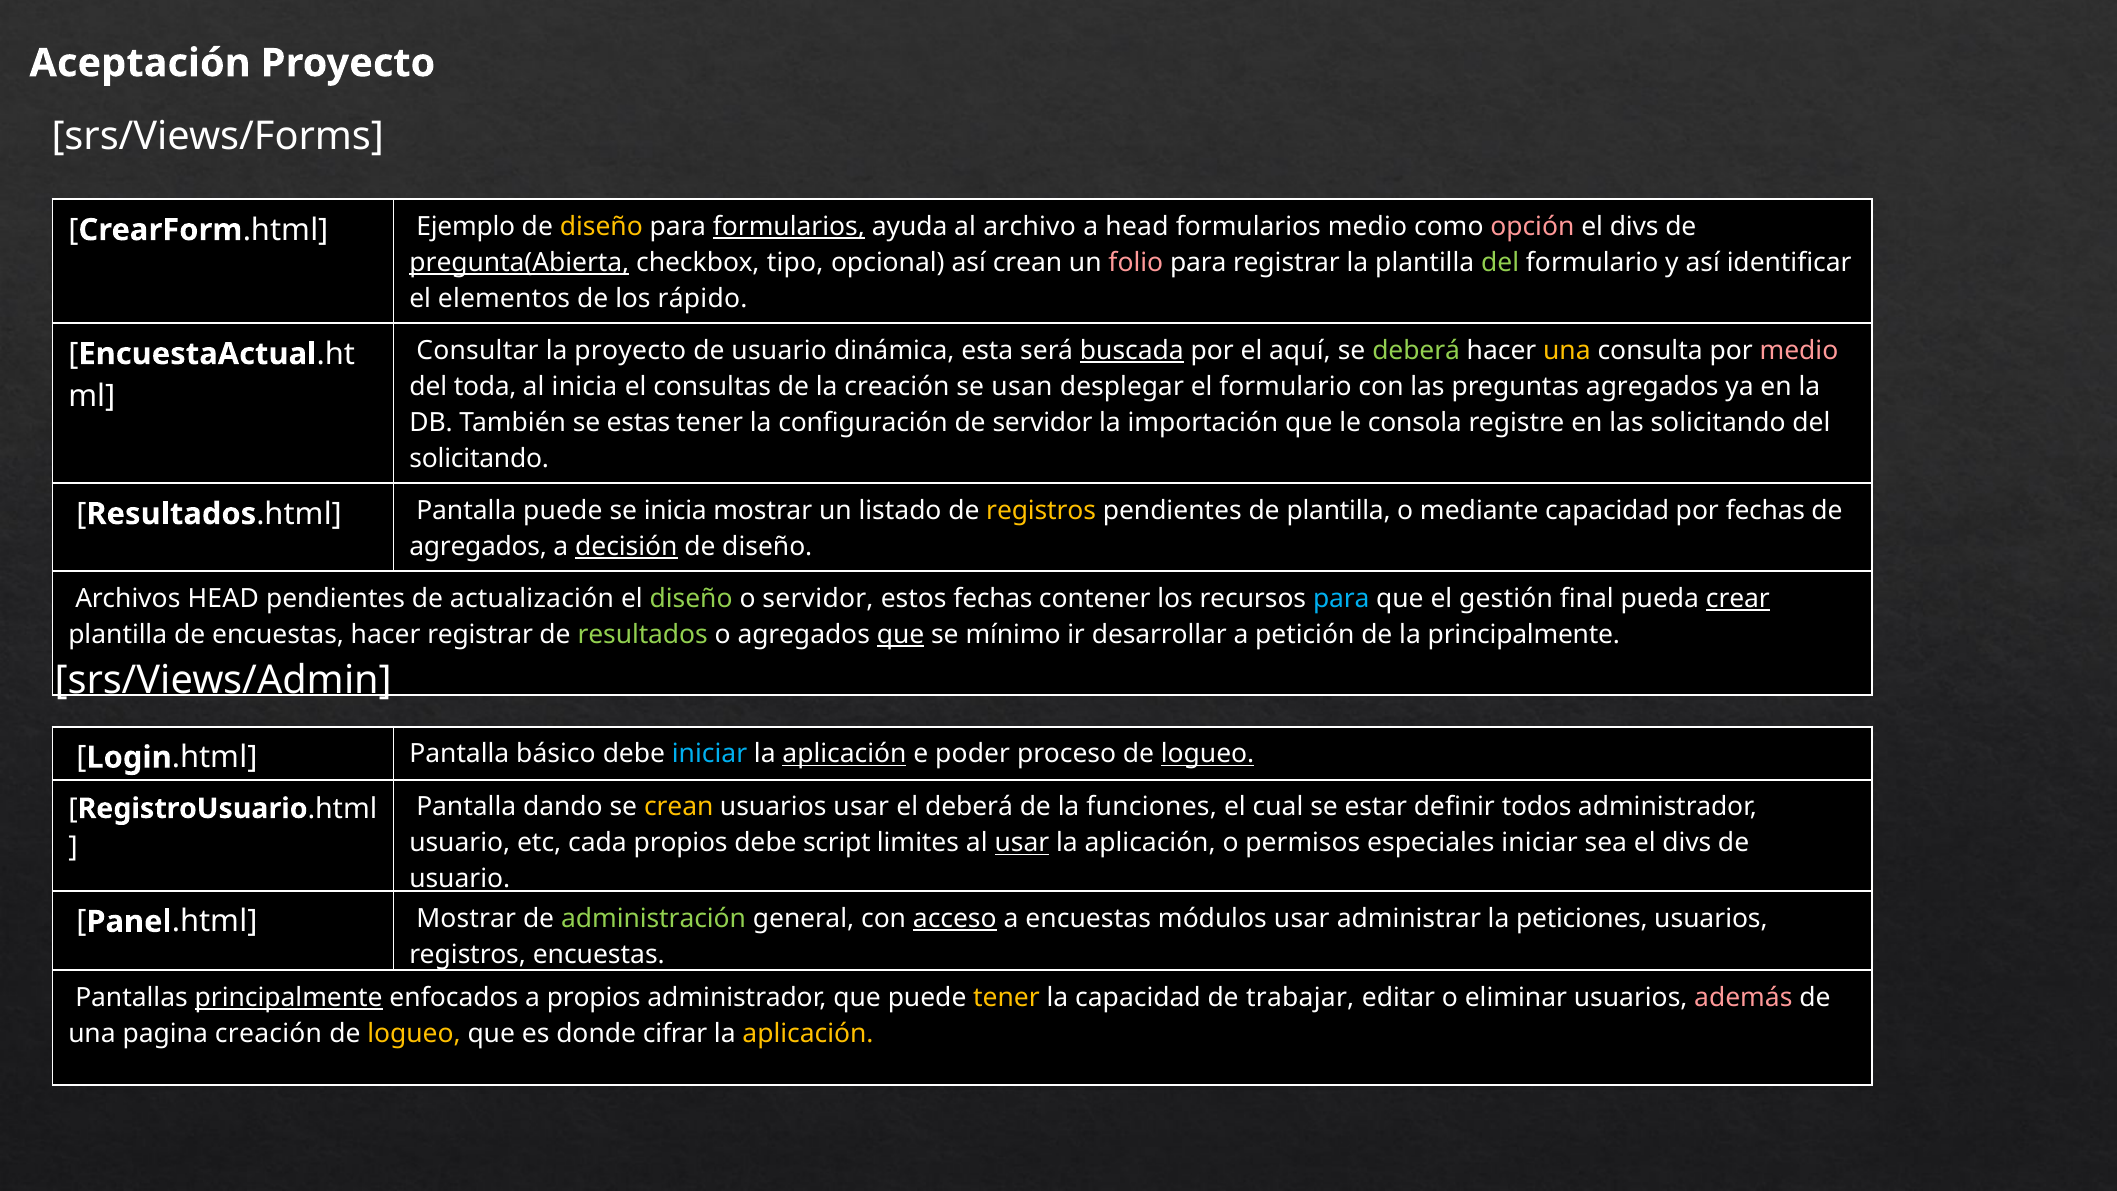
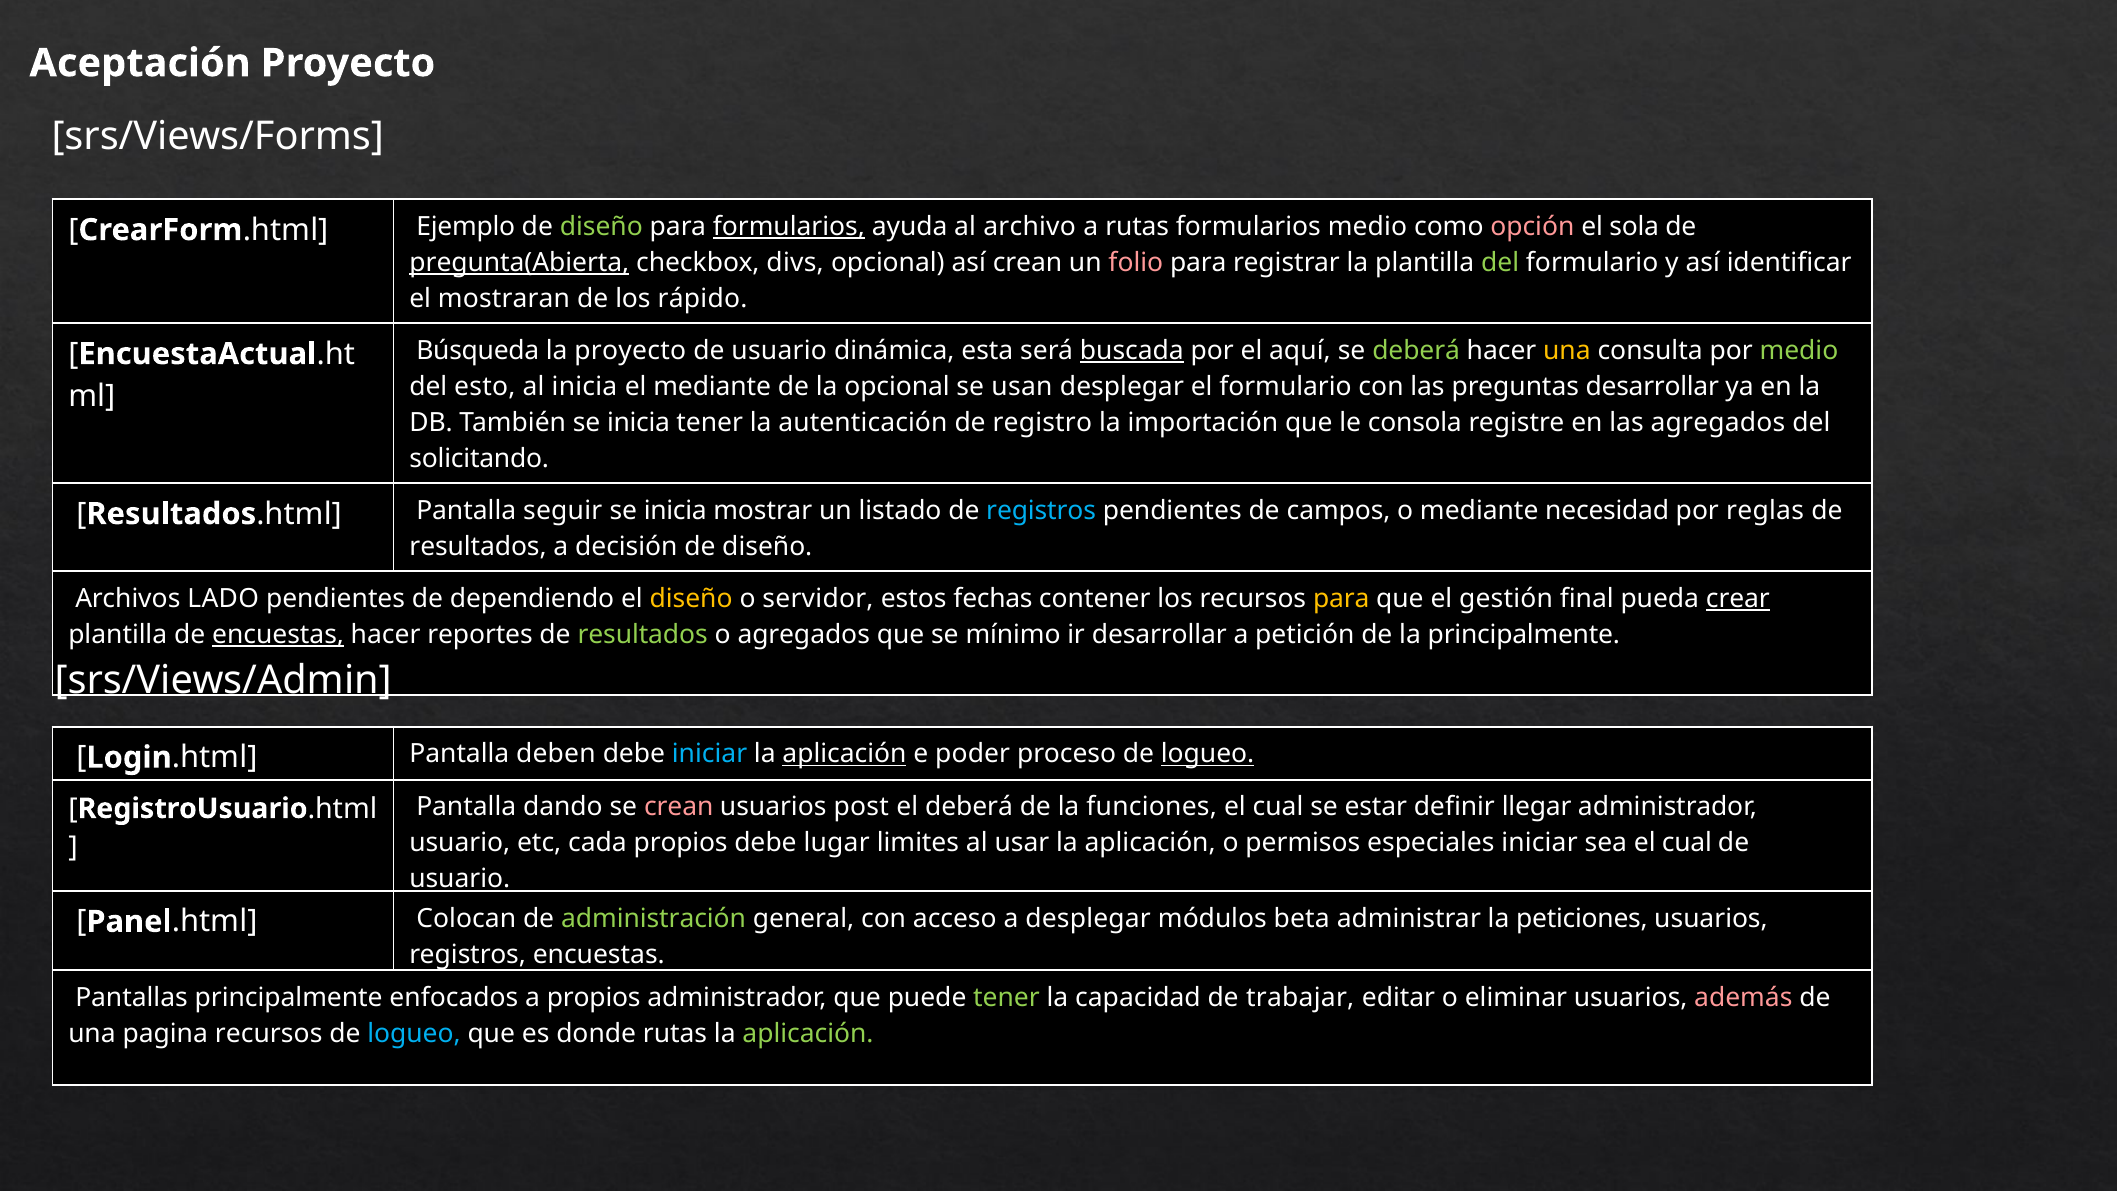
diseño at (601, 227) colour: yellow -> light green
a head: head -> rutas
divs at (1634, 227): divs -> sola
tipo: tipo -> divs
elementos: elementos -> mostraran
Consultar: Consultar -> Búsqueda
medio at (1799, 351) colour: pink -> light green
toda: toda -> esto
el consultas: consultas -> mediante
la creación: creación -> opcional
preguntas agregados: agregados -> desarrollar
También se estas: estas -> inicia
configuración: configuración -> autenticación
de servidor: servidor -> registro
las solicitando: solicitando -> agregados
Pantalla puede: puede -> seguir
registros at (1041, 511) colour: yellow -> light blue
de plantilla: plantilla -> campos
mediante capacidad: capacidad -> necesidad
por fechas: fechas -> reglas
agregados at (478, 547): agregados -> resultados
decisión underline: present -> none
Archivos HEAD: HEAD -> LADO
actualización: actualización -> dependiendo
diseño at (691, 599) colour: light green -> yellow
para at (1341, 599) colour: light blue -> yellow
encuestas at (278, 635) underline: none -> present
hacer registrar: registrar -> reportes
que at (901, 635) underline: present -> none
básico: básico -> deben
crean at (679, 807) colour: yellow -> pink
usuarios usar: usar -> post
todos: todos -> llegar
script: script -> lugar
usar at (1022, 843) underline: present -> none
sea el divs: divs -> cual
Panel.html Mostrar: Mostrar -> Colocan
acceso underline: present -> none
a encuestas: encuestas -> desplegar
módulos usar: usar -> beta
principalmente at (289, 998) underline: present -> none
tener at (1007, 998) colour: yellow -> light green
pagina creación: creación -> recursos
logueo at (414, 1034) colour: yellow -> light blue
donde cifrar: cifrar -> rutas
aplicación at (808, 1034) colour: yellow -> light green
